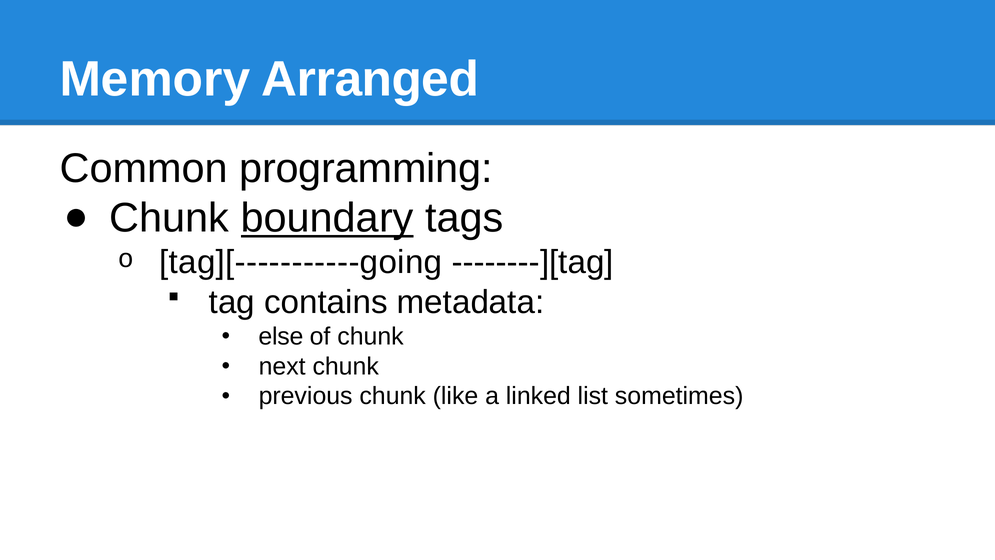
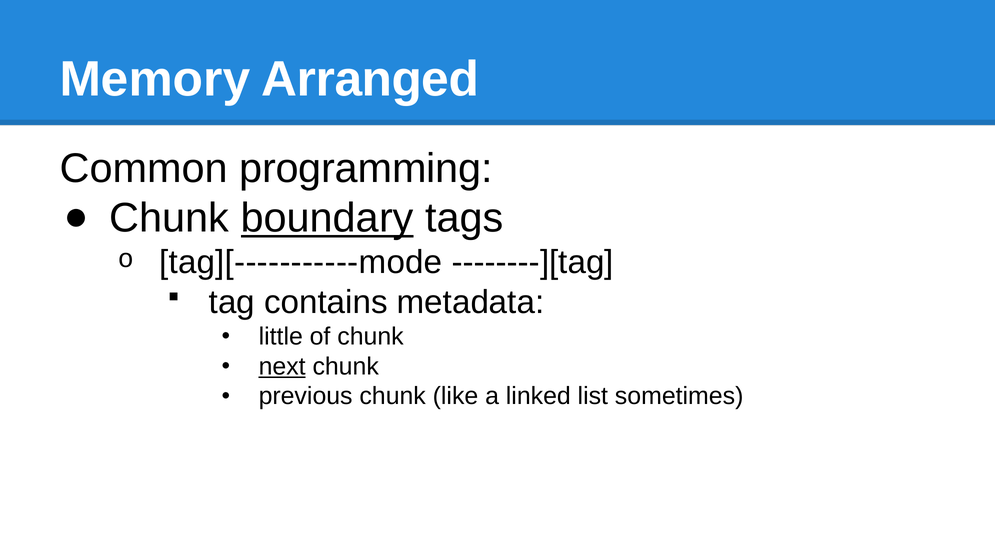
tag][-----------going: tag][-----------going -> tag][-----------mode
else: else -> little
next underline: none -> present
